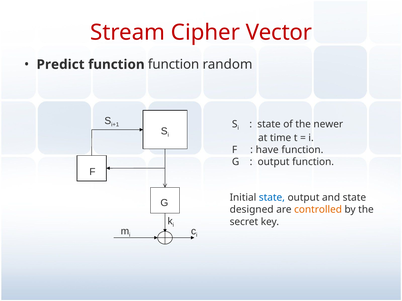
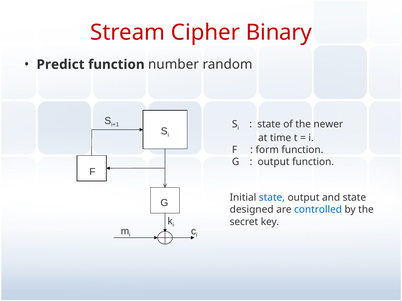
Vector: Vector -> Binary
function function: function -> number
have: have -> form
controlled colour: orange -> blue
